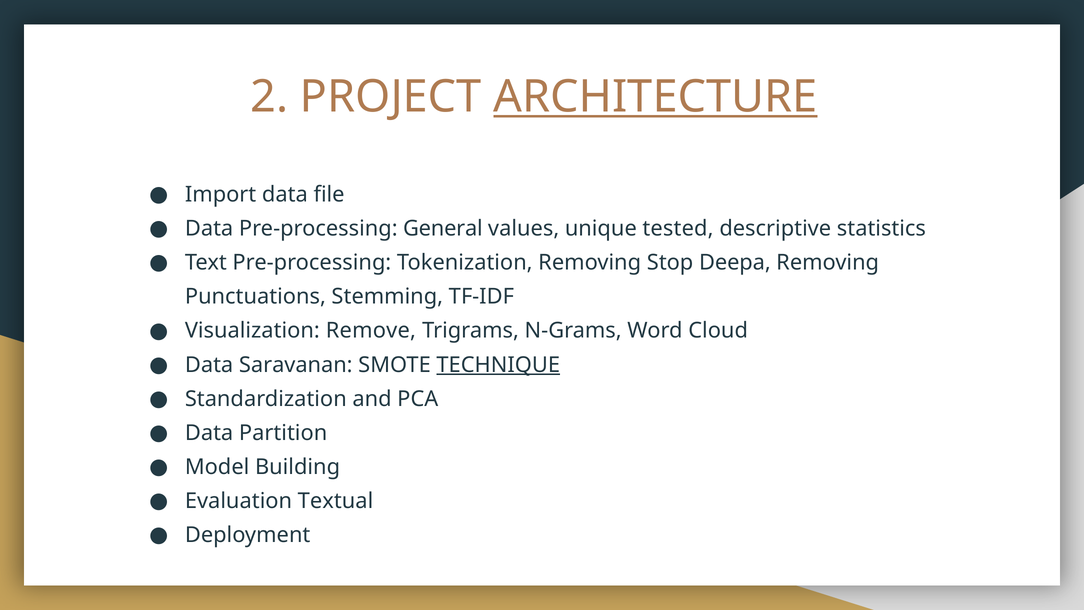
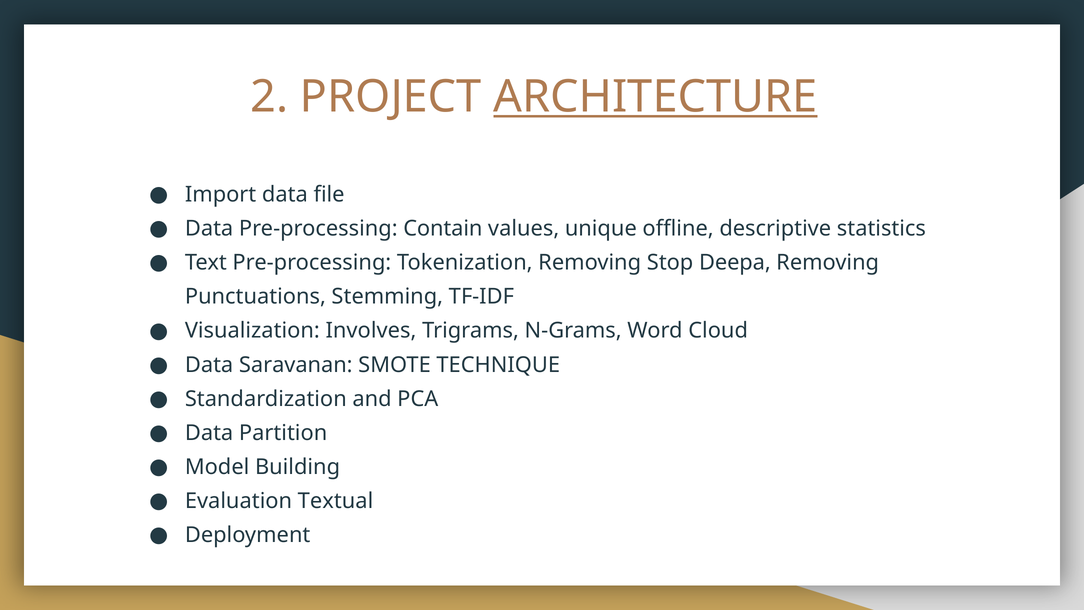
General: General -> Contain
tested: tested -> offline
Remove: Remove -> Involves
TECHNIQUE underline: present -> none
